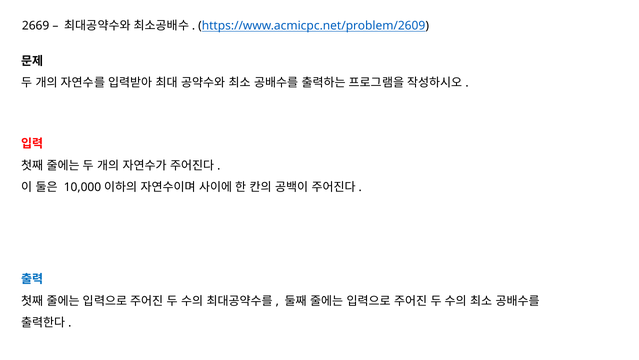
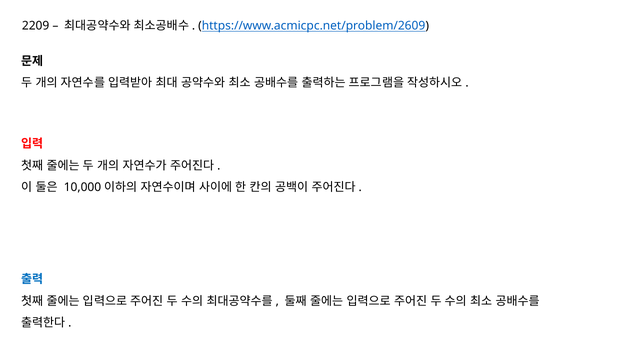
2669: 2669 -> 2209
